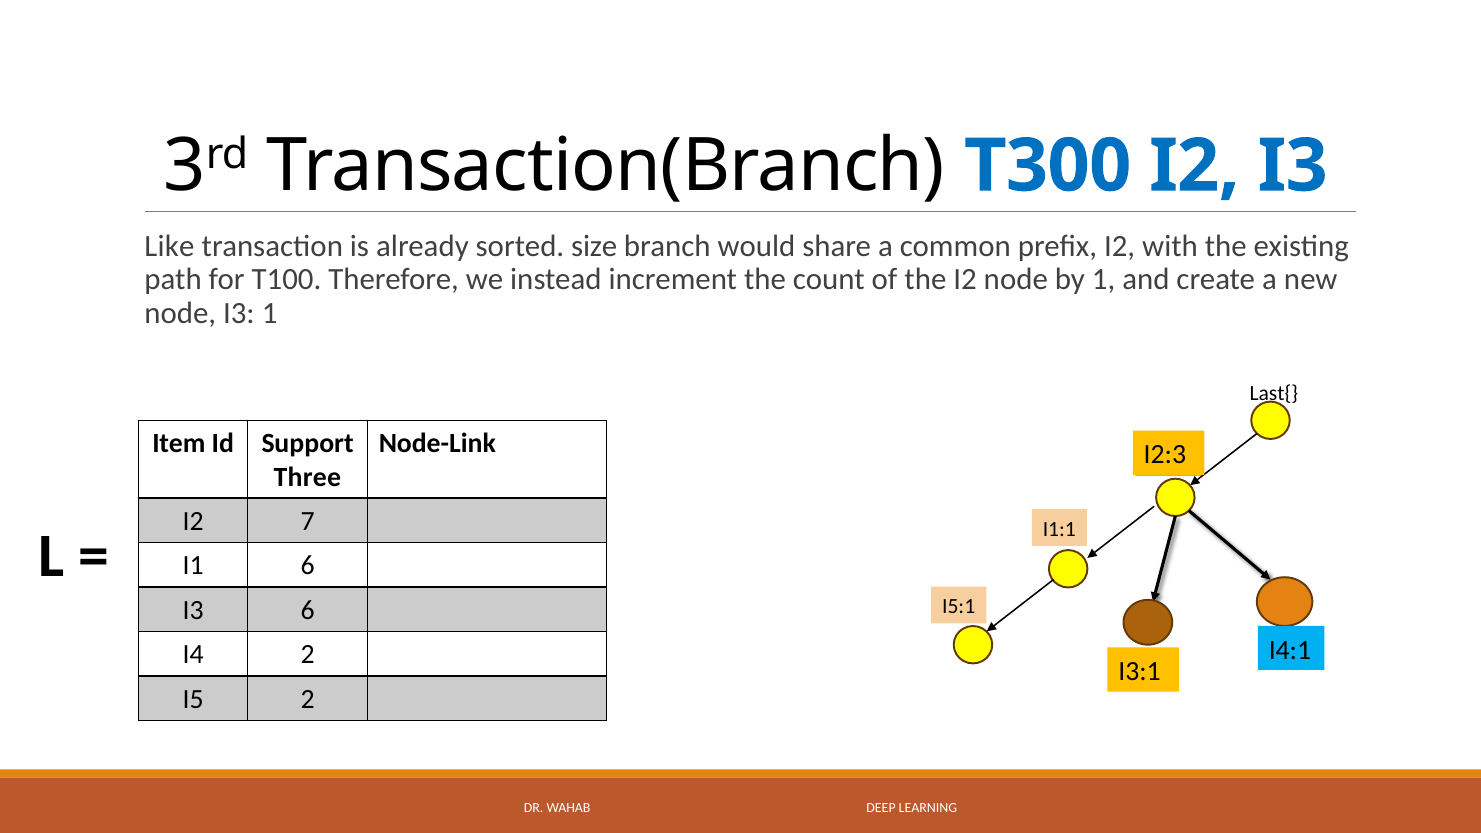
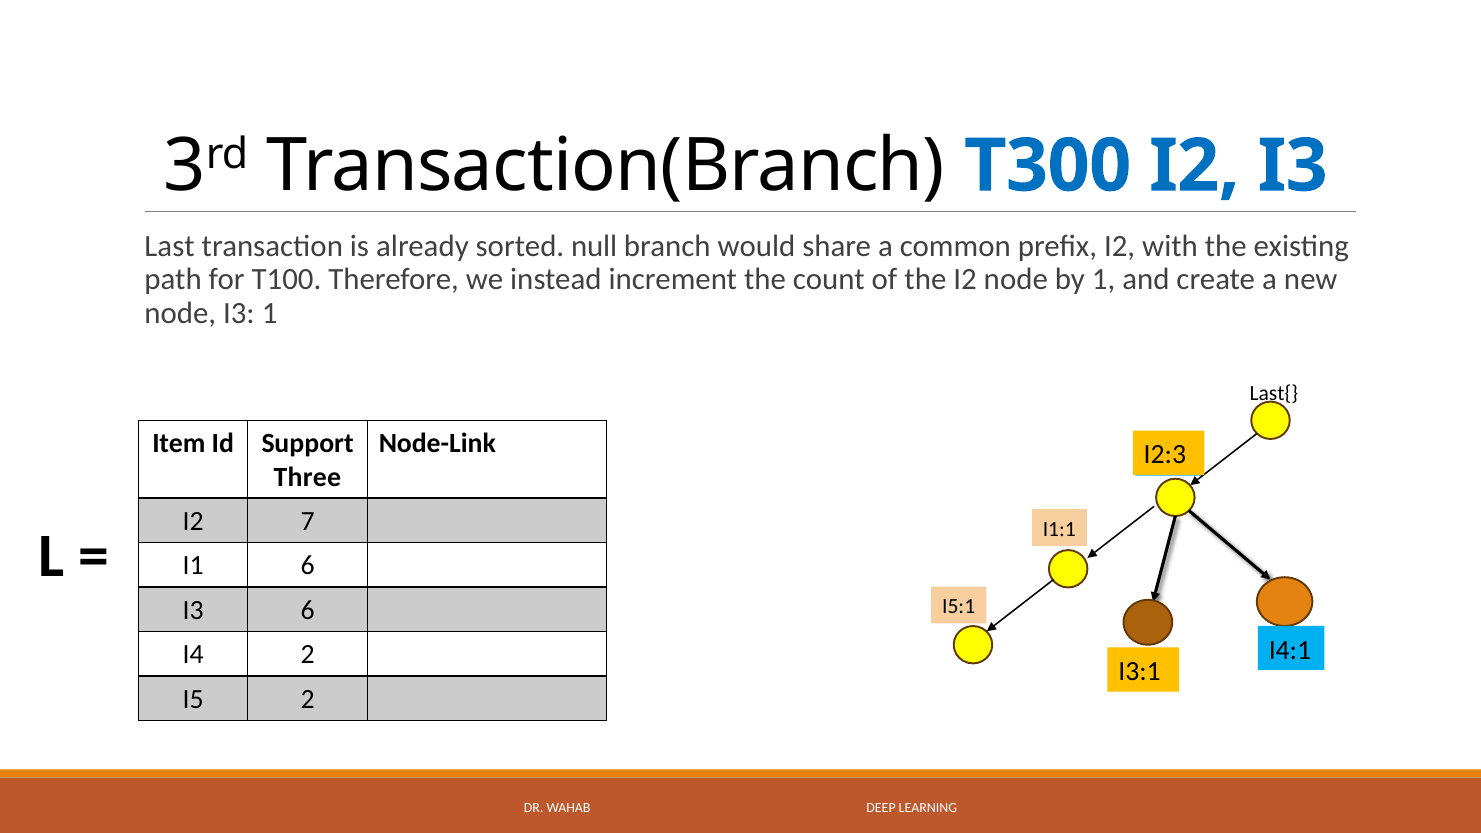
Like: Like -> Last
size: size -> null
